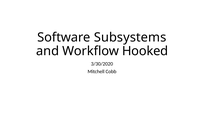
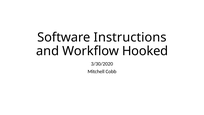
Subsystems: Subsystems -> Instructions
